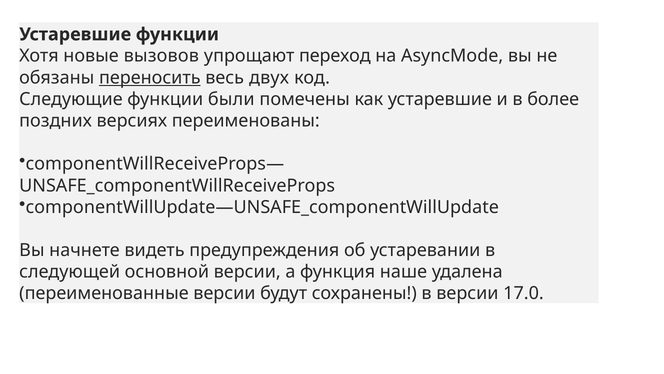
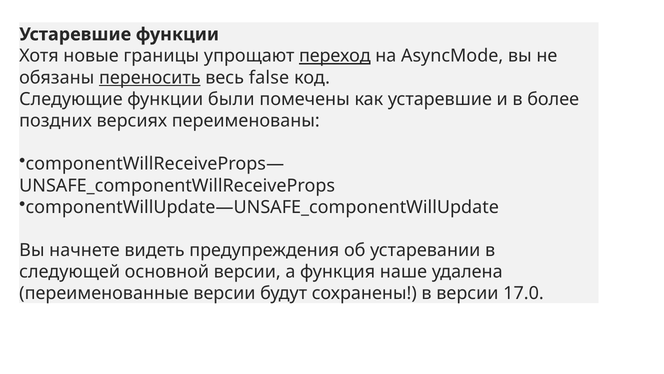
вызовов: вызовов -> границы
переход underline: none -> present
двух: двух -> false
